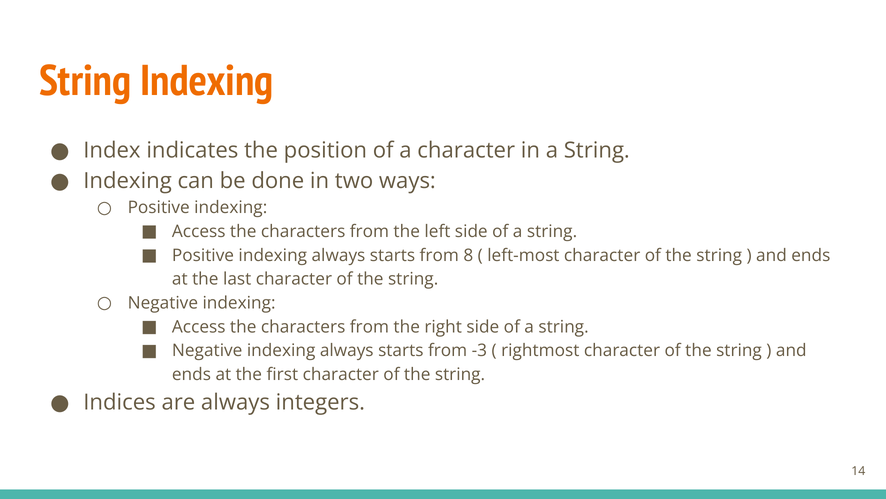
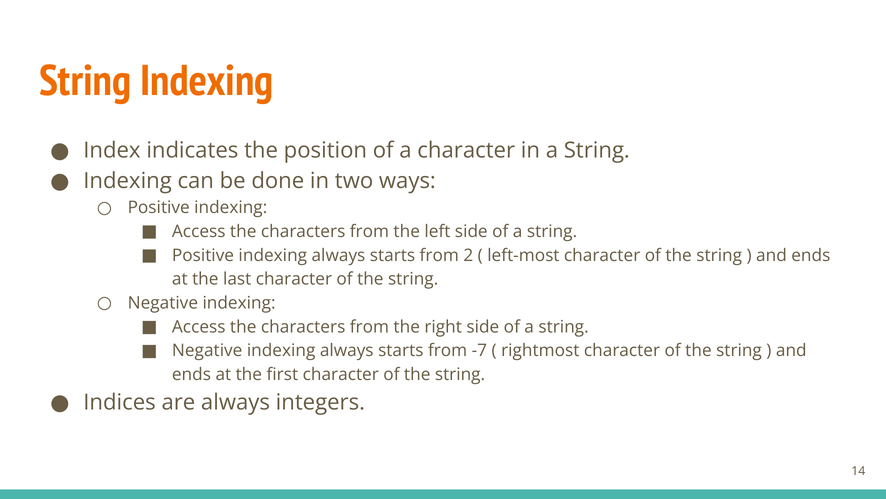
8: 8 -> 2
-3: -3 -> -7
